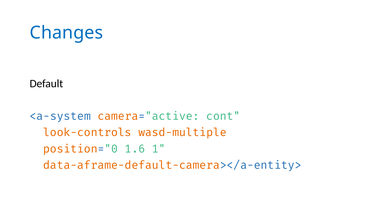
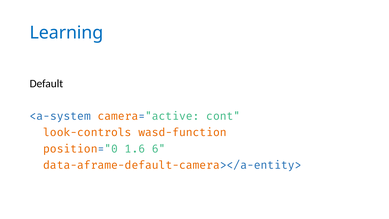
Changes: Changes -> Learning
wasd-multiple: wasd-multiple -> wasd-function
1: 1 -> 6
